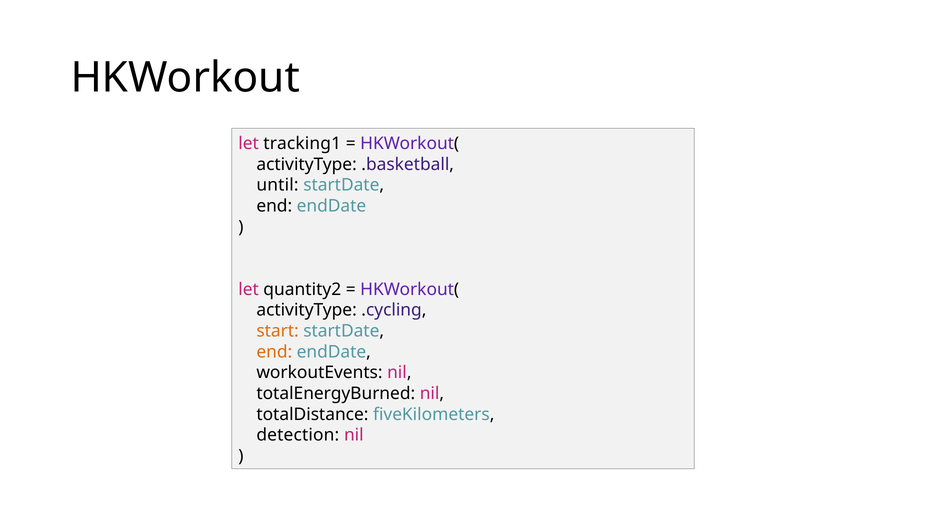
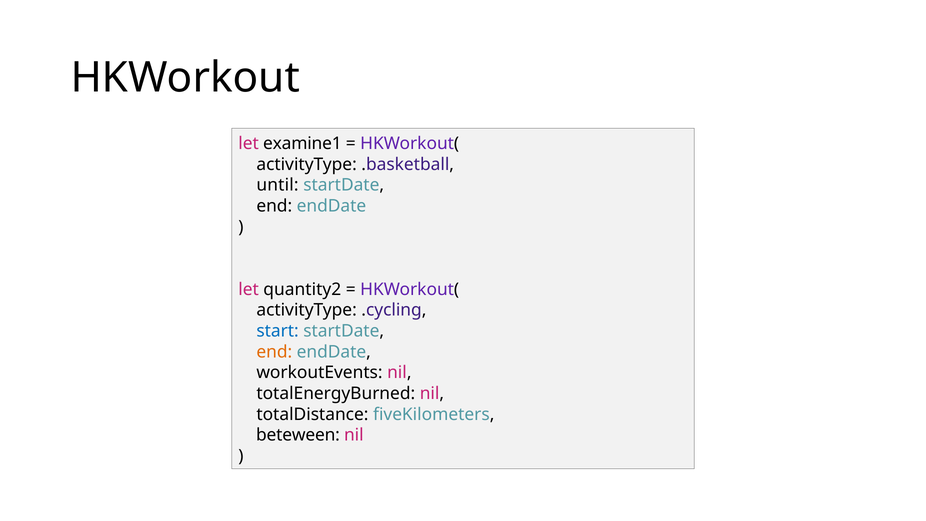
tracking1: tracking1 -> examine1
start colour: orange -> blue
detection: detection -> beteween
